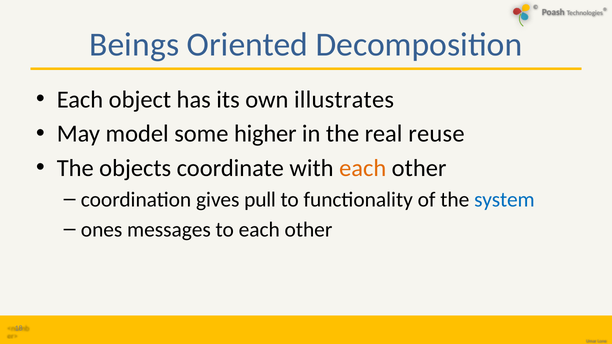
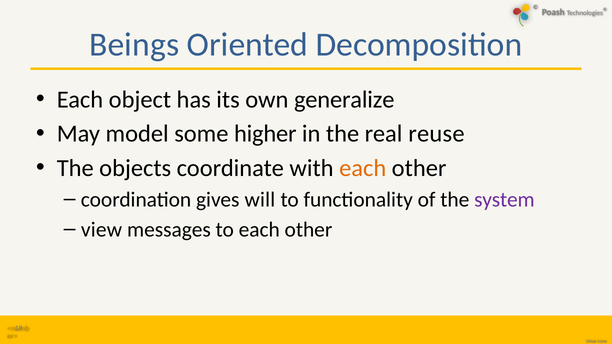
illustrates: illustrates -> generalize
pull: pull -> will
system colour: blue -> purple
ones: ones -> view
